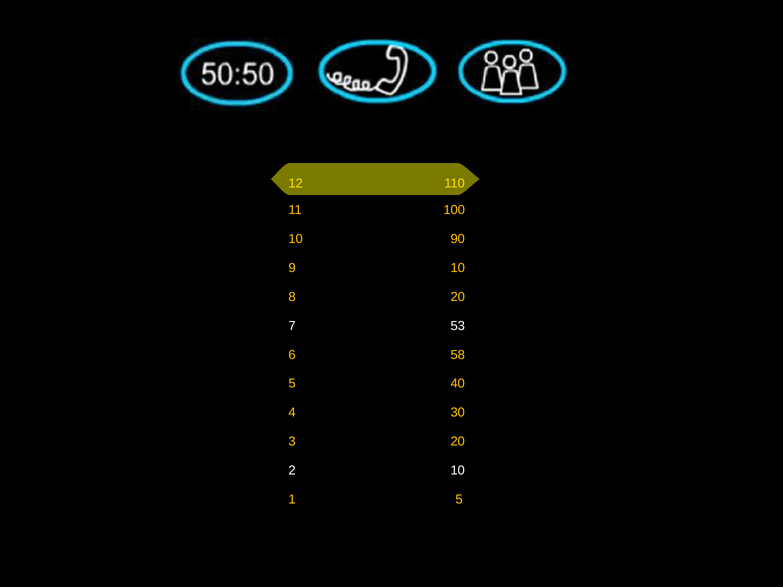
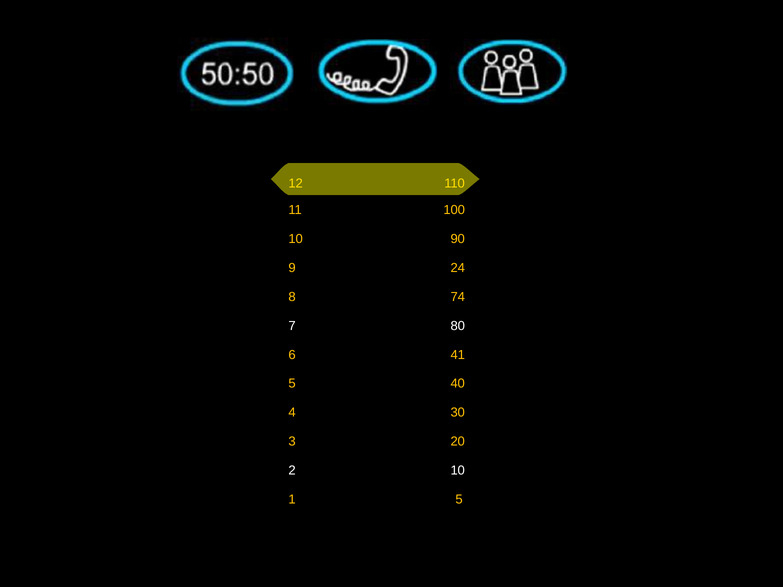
9 10: 10 -> 24
8 20: 20 -> 74
53: 53 -> 80
58: 58 -> 41
